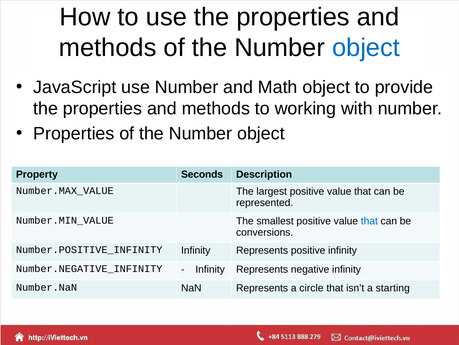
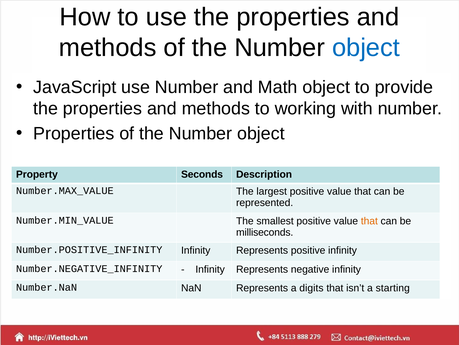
that at (369, 221) colour: blue -> orange
conversions: conversions -> milliseconds
circle: circle -> digits
